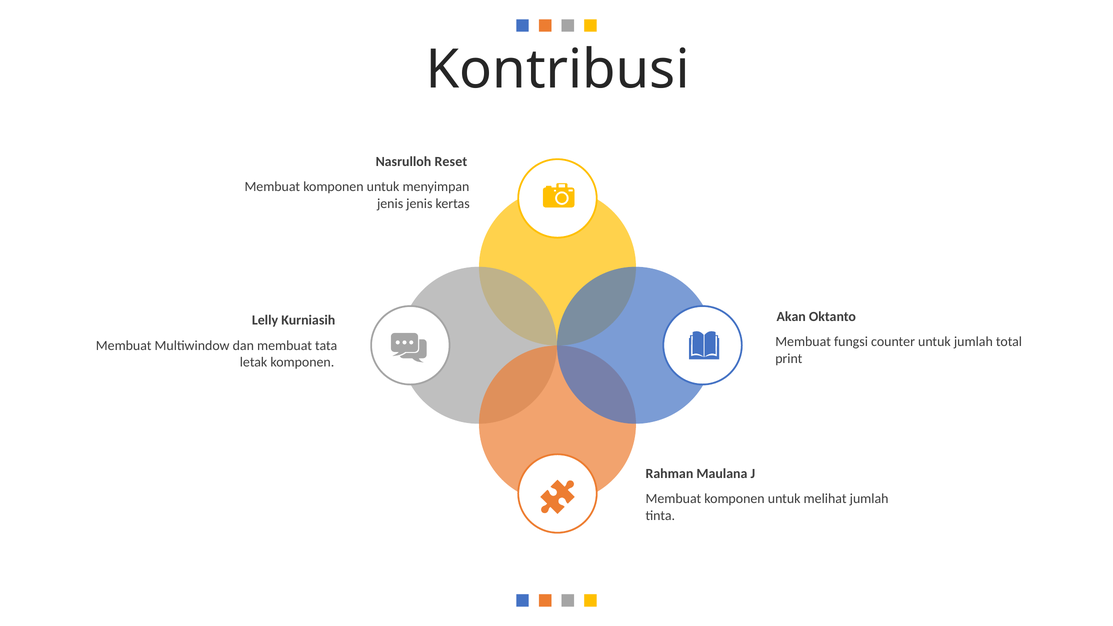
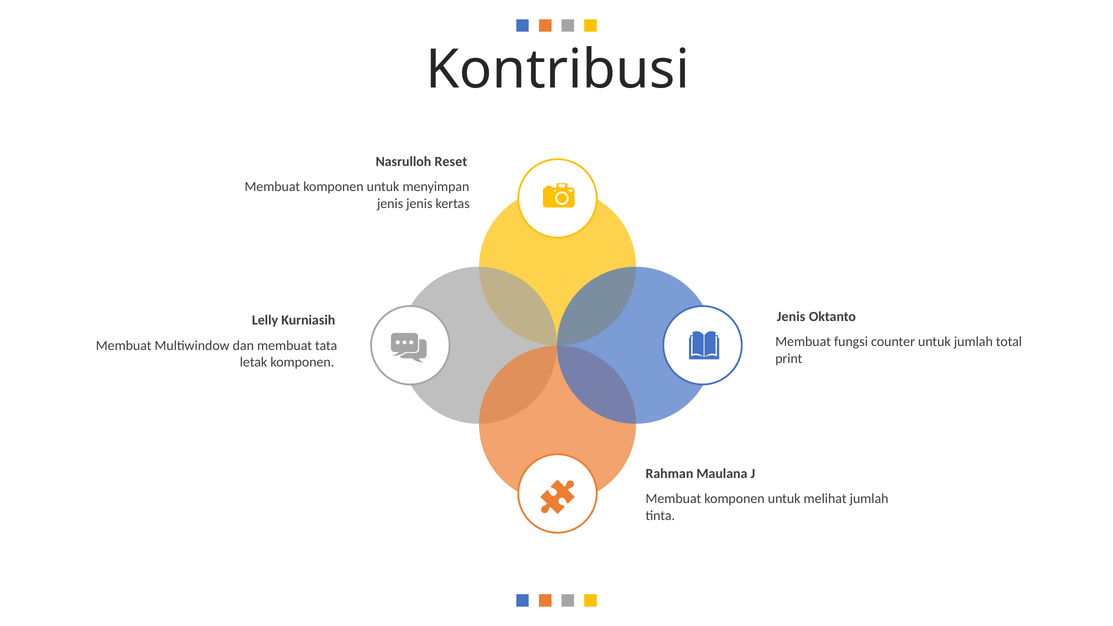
Akan at (791, 317): Akan -> Jenis
